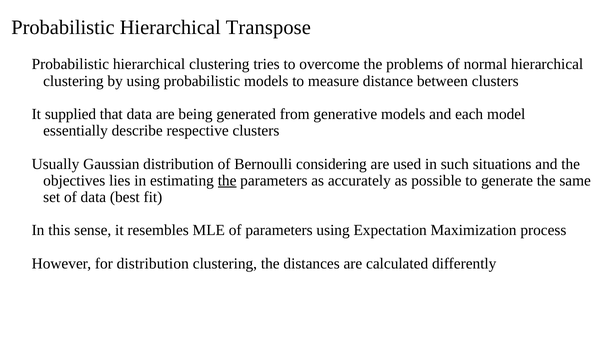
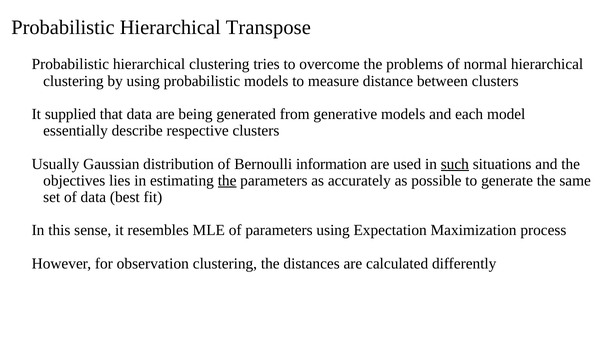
considering: considering -> information
such underline: none -> present
for distribution: distribution -> observation
